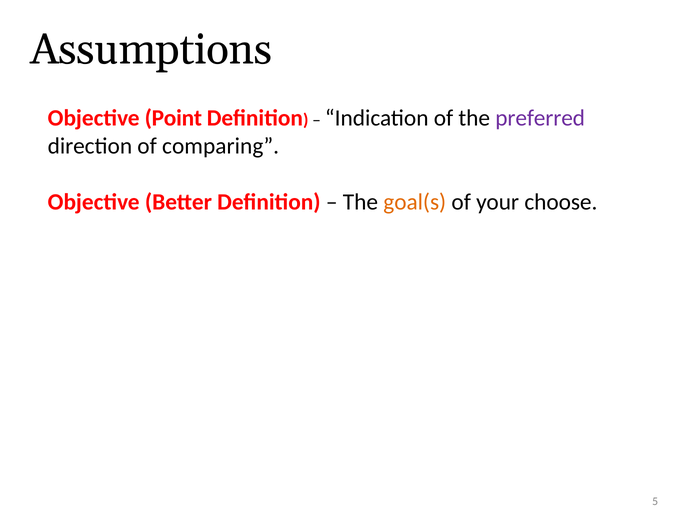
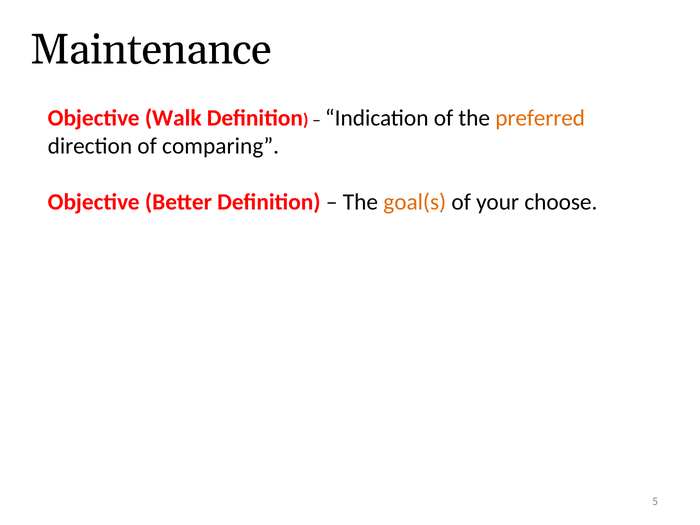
Assumptions: Assumptions -> Maintenance
Point: Point -> Walk
preferred colour: purple -> orange
